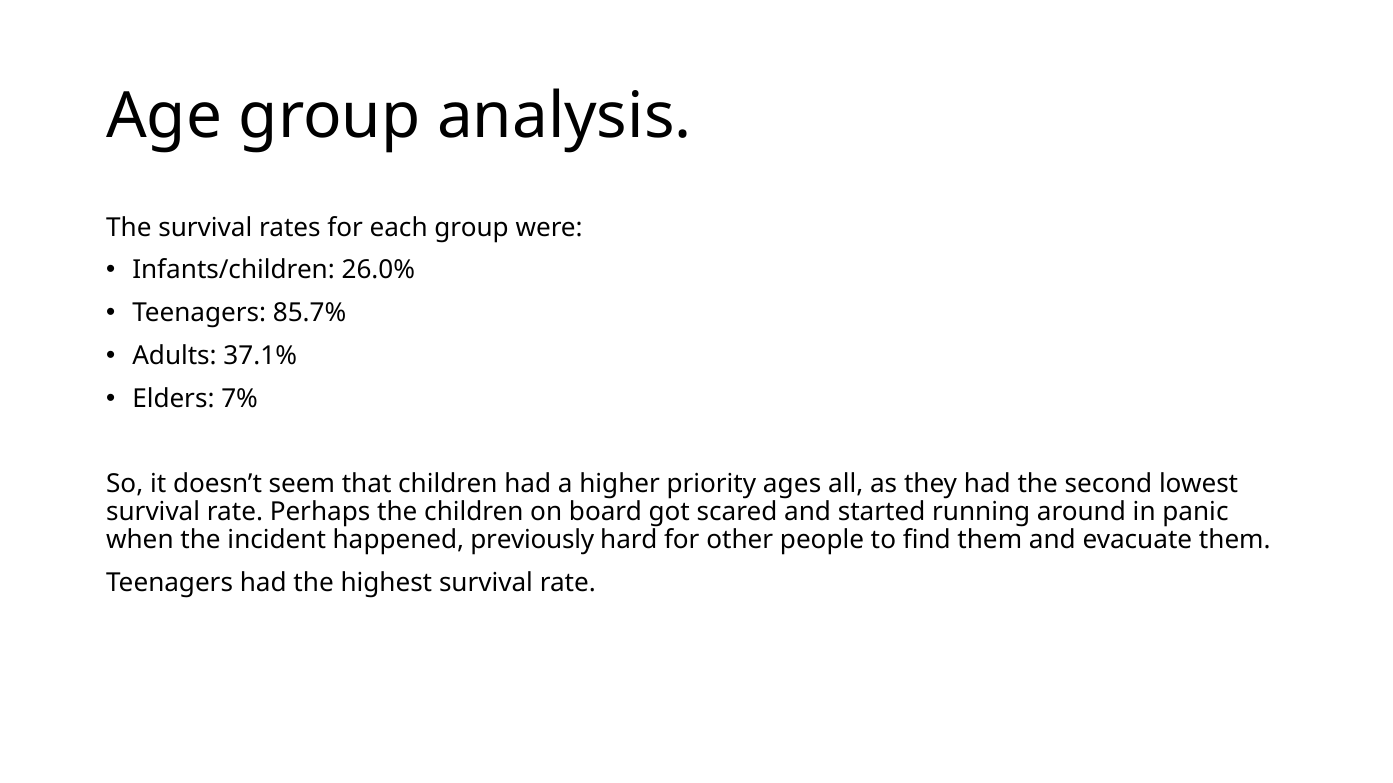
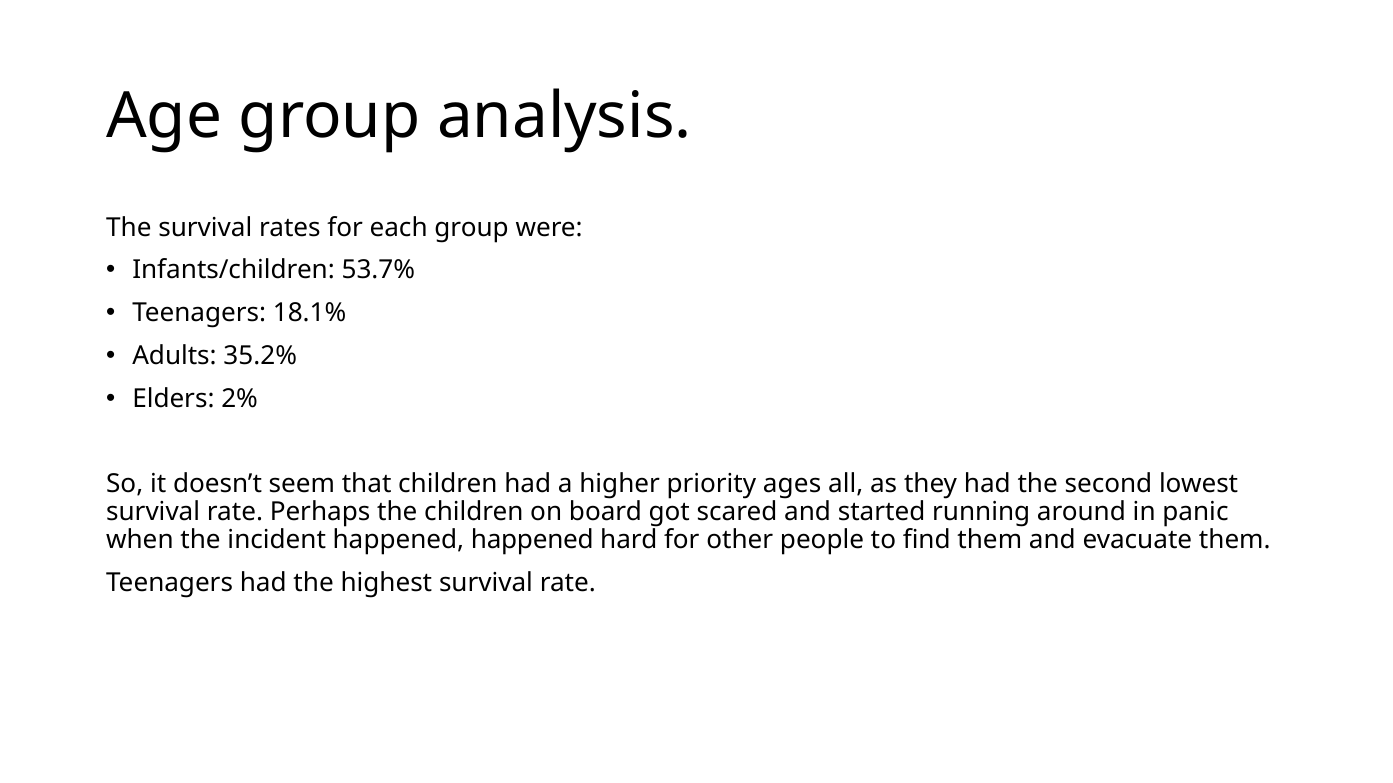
26.0%: 26.0% -> 53.7%
85.7%: 85.7% -> 18.1%
37.1%: 37.1% -> 35.2%
7%: 7% -> 2%
happened previously: previously -> happened
